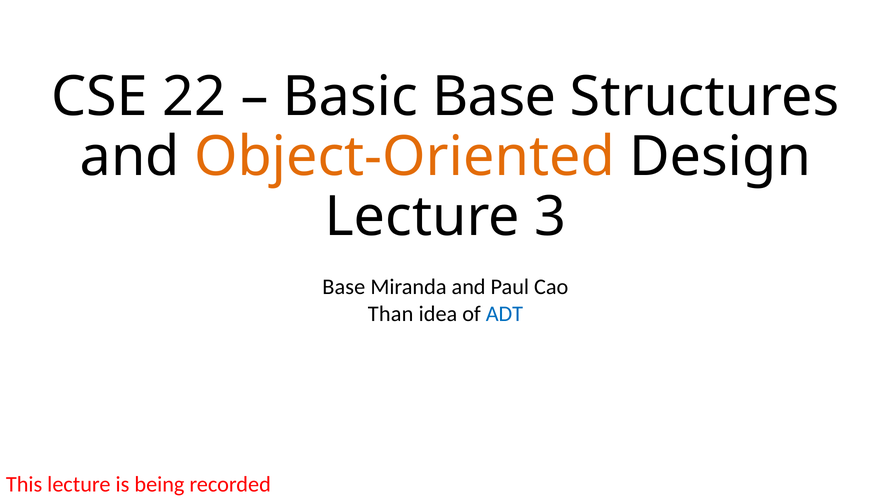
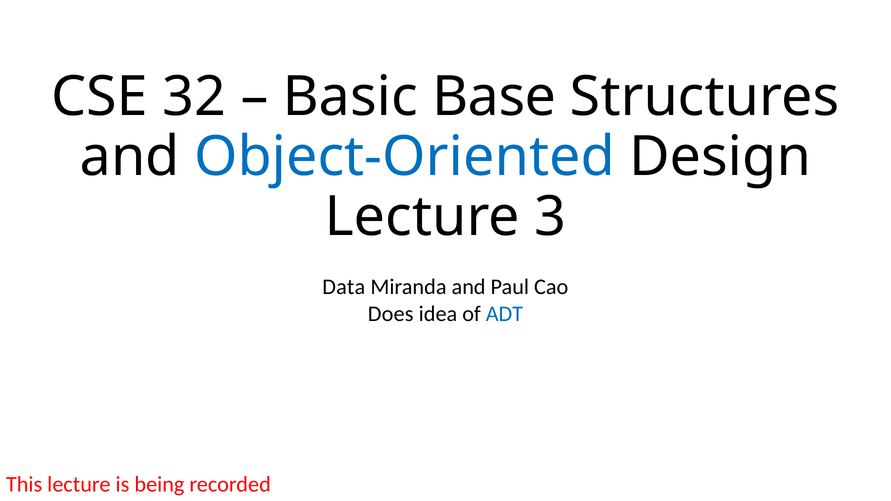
22: 22 -> 32
Object-Oriented colour: orange -> blue
Base at (344, 287): Base -> Data
Than: Than -> Does
